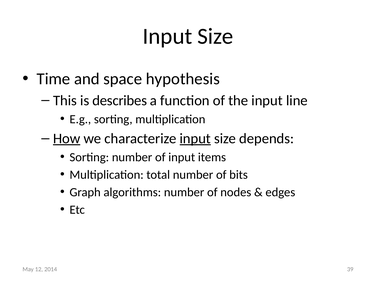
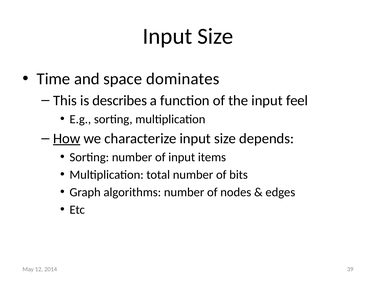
hypothesis: hypothesis -> dominates
line: line -> feel
input at (195, 138) underline: present -> none
